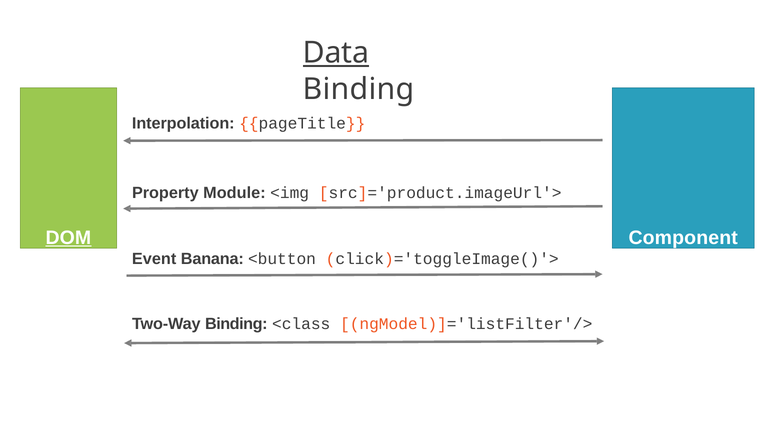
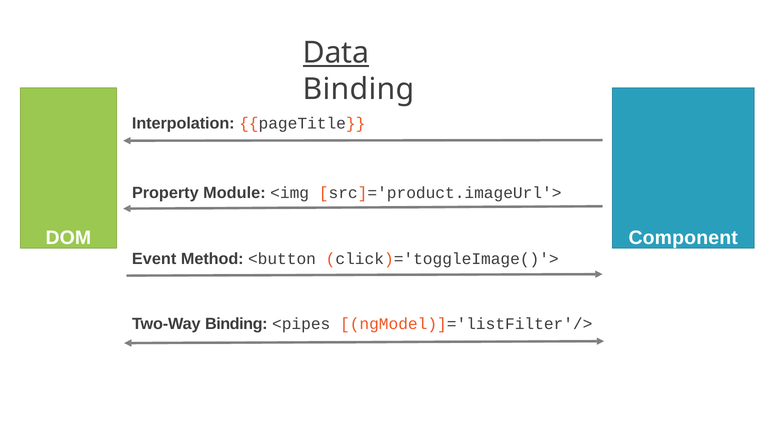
DOM underline: present -> none
Banana: Banana -> Method
<class: <class -> <pipes
